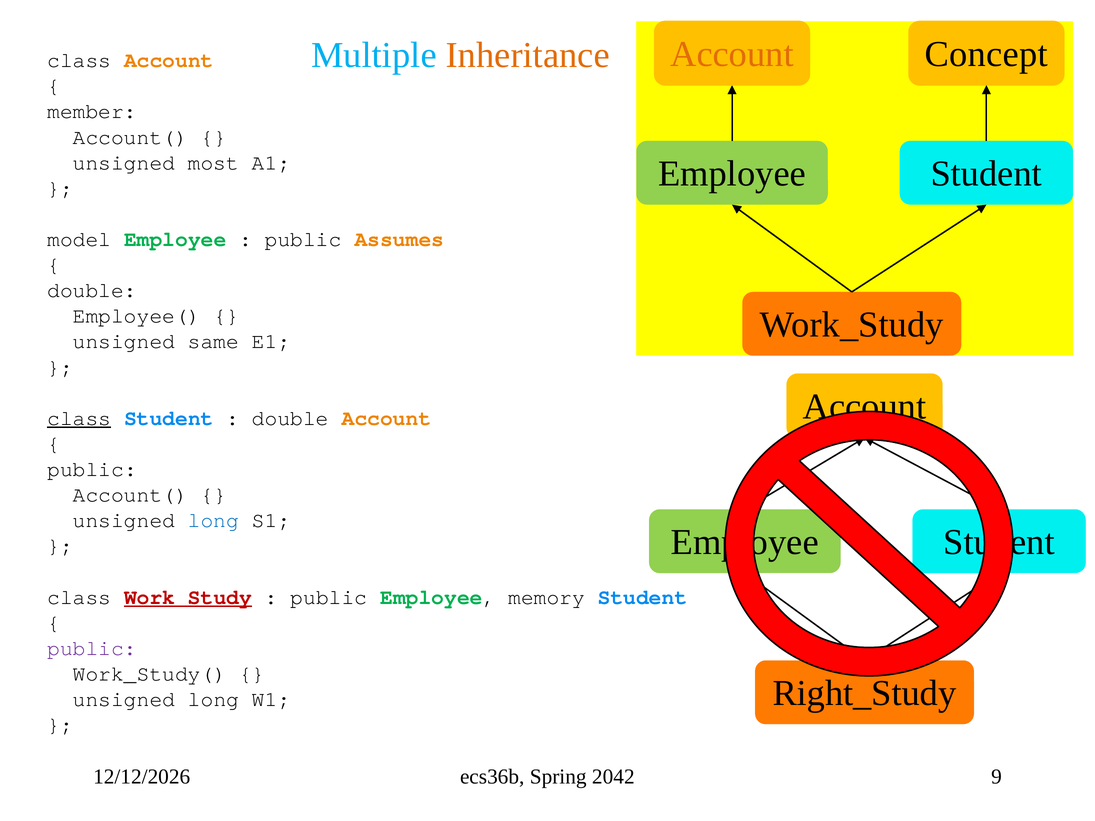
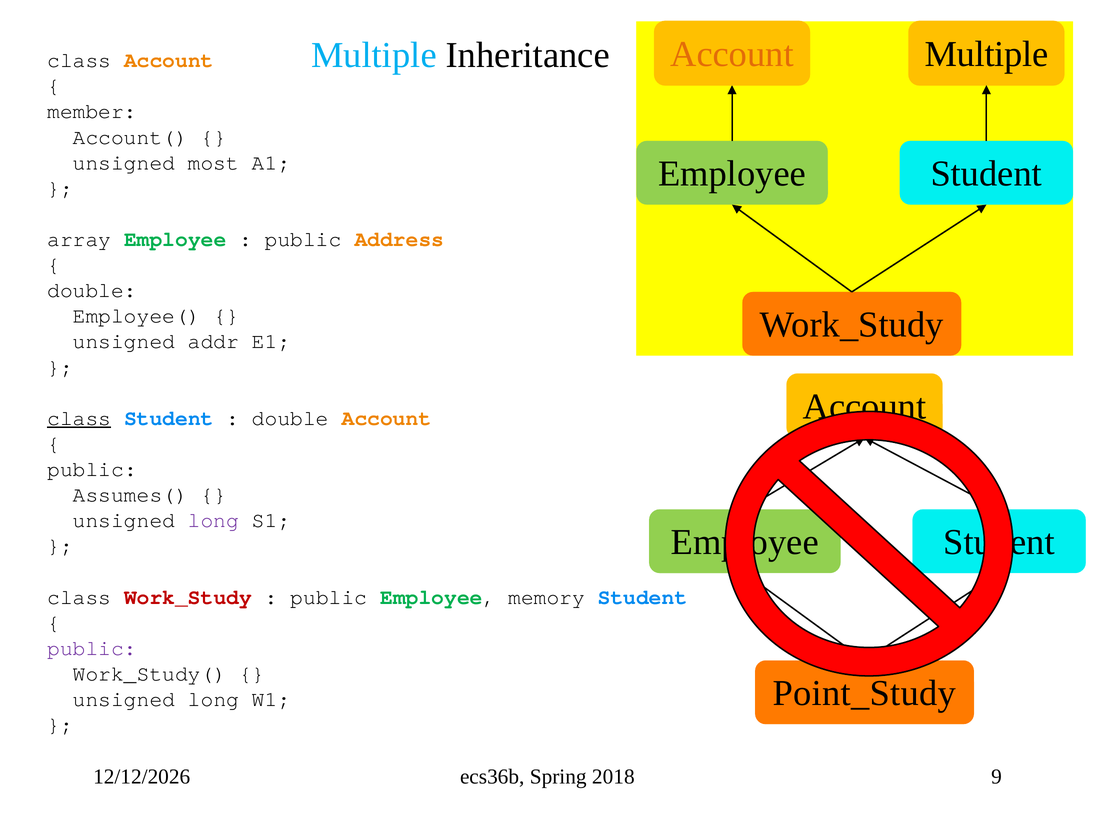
Concept at (986, 54): Concept -> Multiple
Inheritance colour: orange -> black
model: model -> array
Assumes: Assumes -> Address
same: same -> addr
Account( at (130, 495): Account( -> Assumes(
long at (213, 521) colour: blue -> purple
Work_Study at (188, 597) underline: present -> none
Right_Study: Right_Study -> Point_Study
2042: 2042 -> 2018
